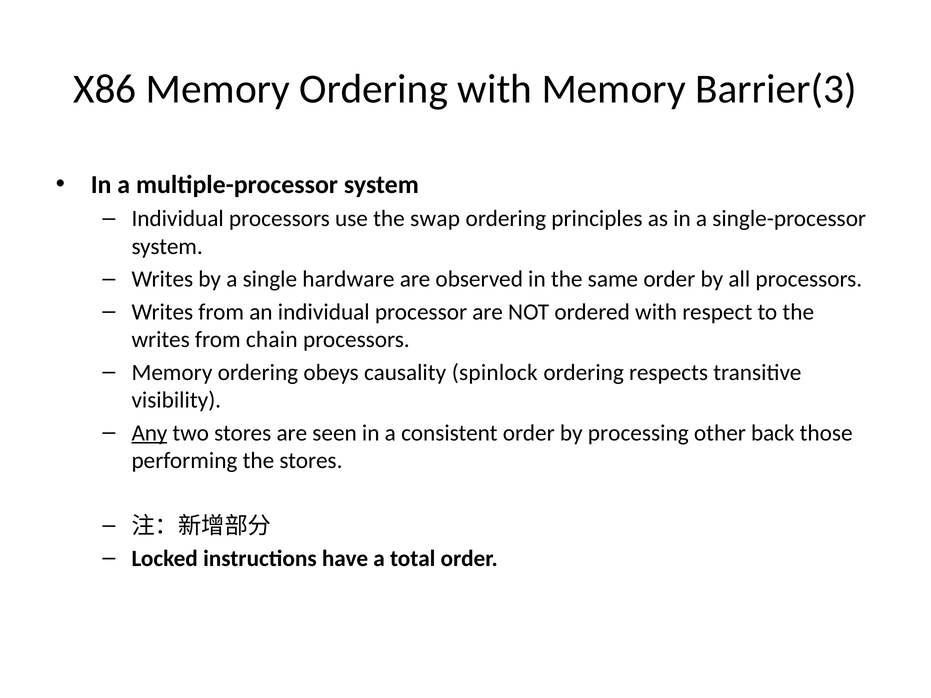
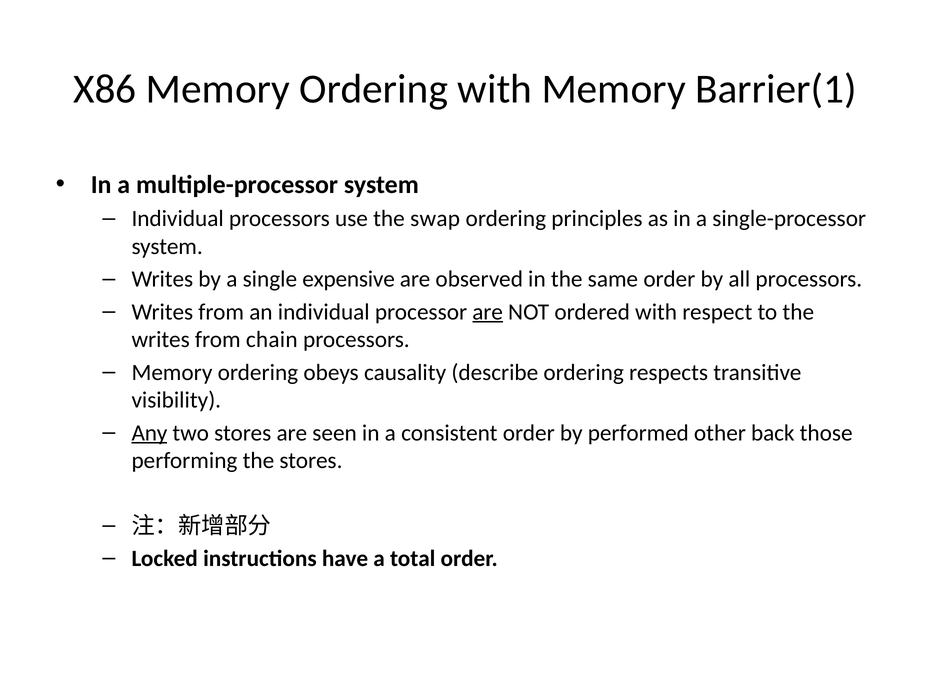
Barrier(3: Barrier(3 -> Barrier(1
hardware: hardware -> expensive
are at (488, 312) underline: none -> present
spinlock: spinlock -> describe
processing: processing -> performed
